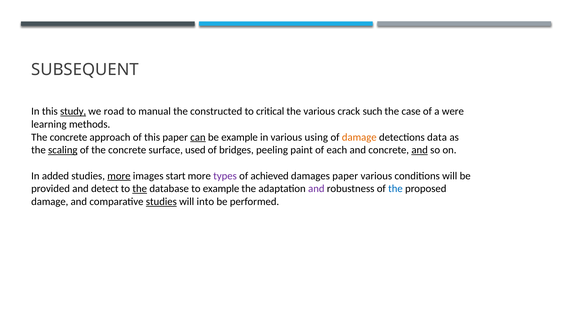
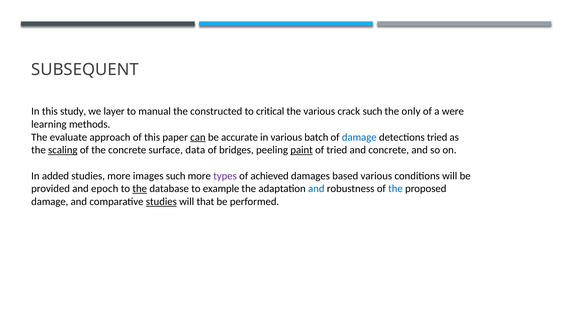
study underline: present -> none
road: road -> layer
case: case -> only
concrete at (69, 137): concrete -> evaluate
be example: example -> accurate
using: using -> batch
damage at (359, 137) colour: orange -> blue
detections data: data -> tried
used: used -> data
paint underline: none -> present
of each: each -> tried
and at (420, 150) underline: present -> none
more at (119, 176) underline: present -> none
images start: start -> such
damages paper: paper -> based
detect: detect -> epoch
and at (316, 189) colour: purple -> blue
into: into -> that
